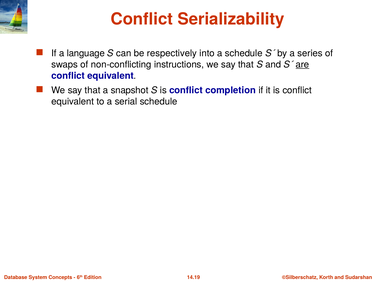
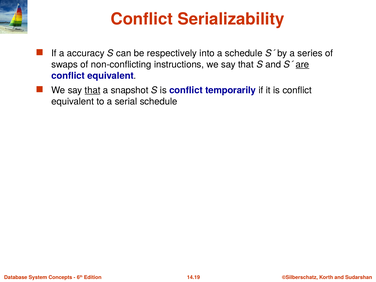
language: language -> accuracy
that at (93, 90) underline: none -> present
completion: completion -> temporarily
